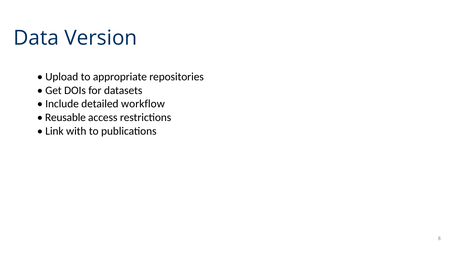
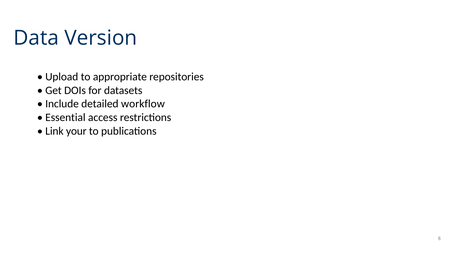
Reusable: Reusable -> Essential
with: with -> your
